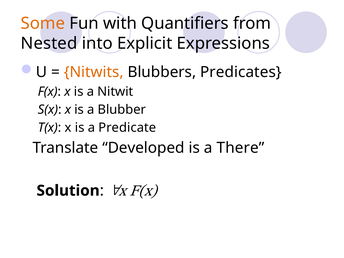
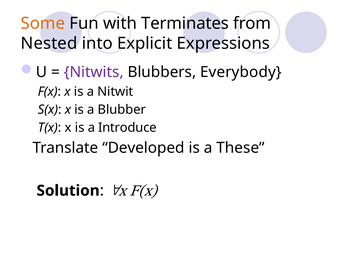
Quantifiers: Quantifiers -> Terminates
Nitwits colour: orange -> purple
Predicates: Predicates -> Everybody
Predicate: Predicate -> Introduce
There: There -> These
